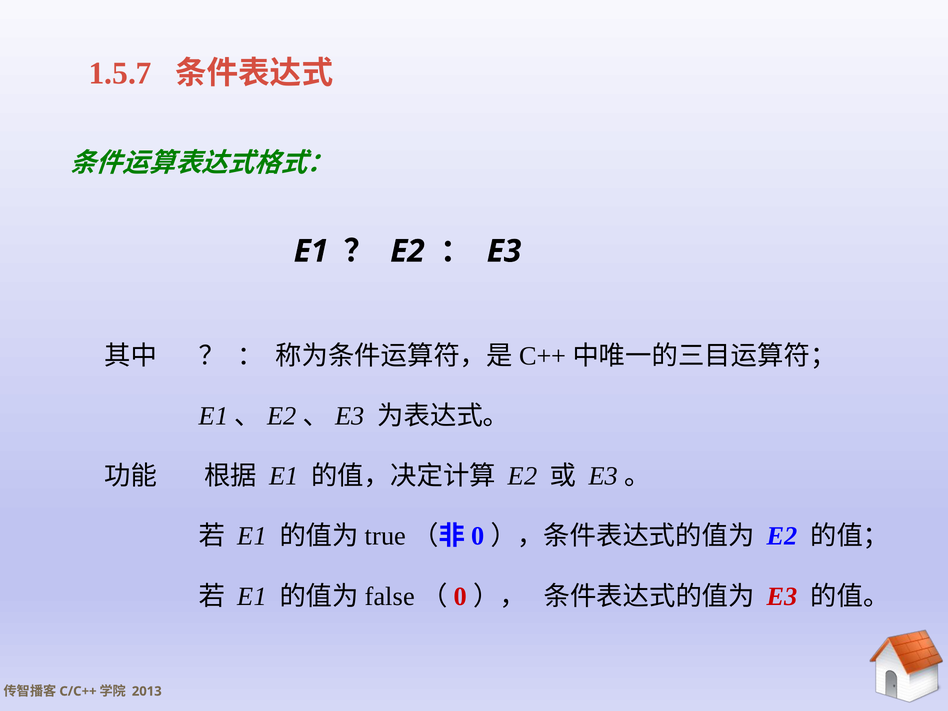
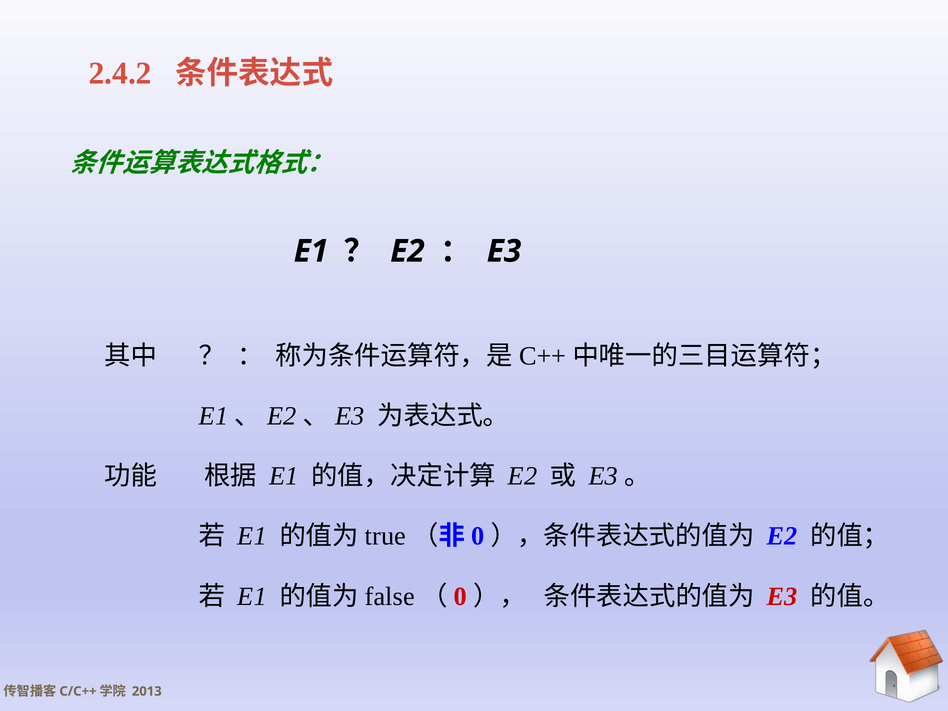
1.5.7: 1.5.7 -> 2.4.2
